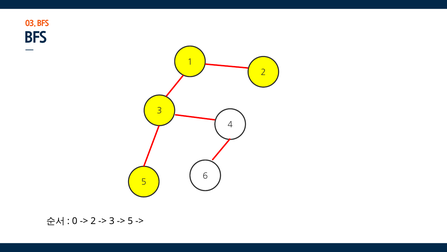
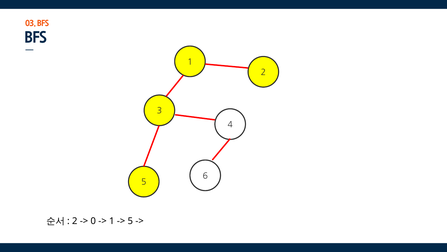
0 at (75, 220): 0 -> 2
2 at (93, 220): 2 -> 0
3 at (112, 220): 3 -> 1
